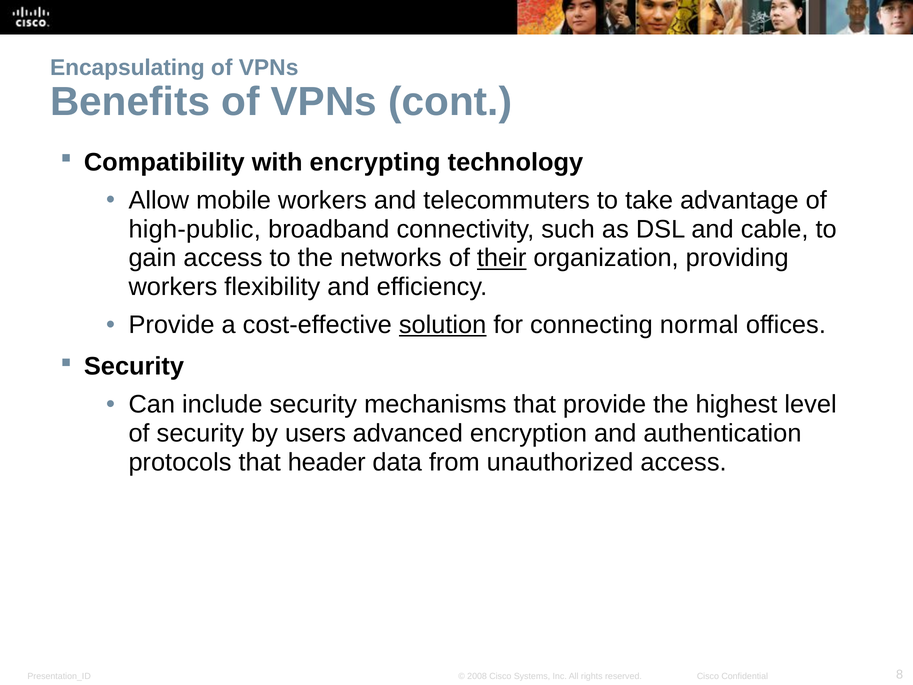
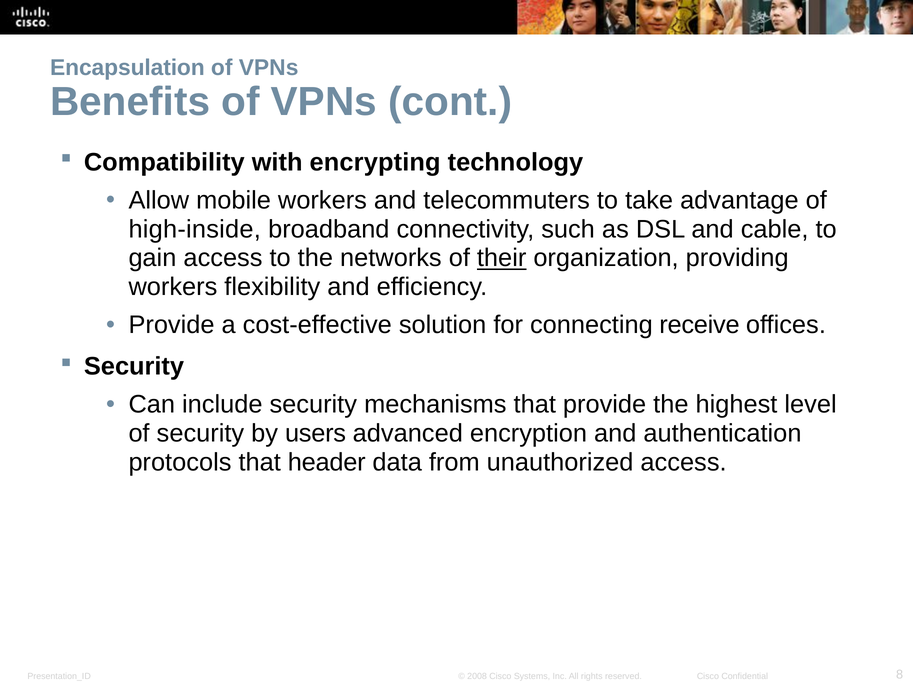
Encapsulating: Encapsulating -> Encapsulation
high-public: high-public -> high-inside
solution underline: present -> none
normal: normal -> receive
